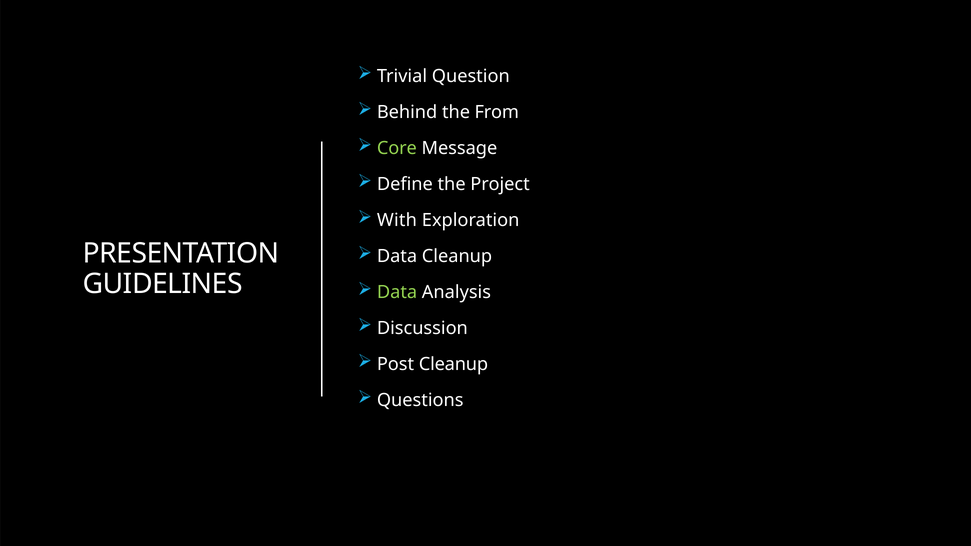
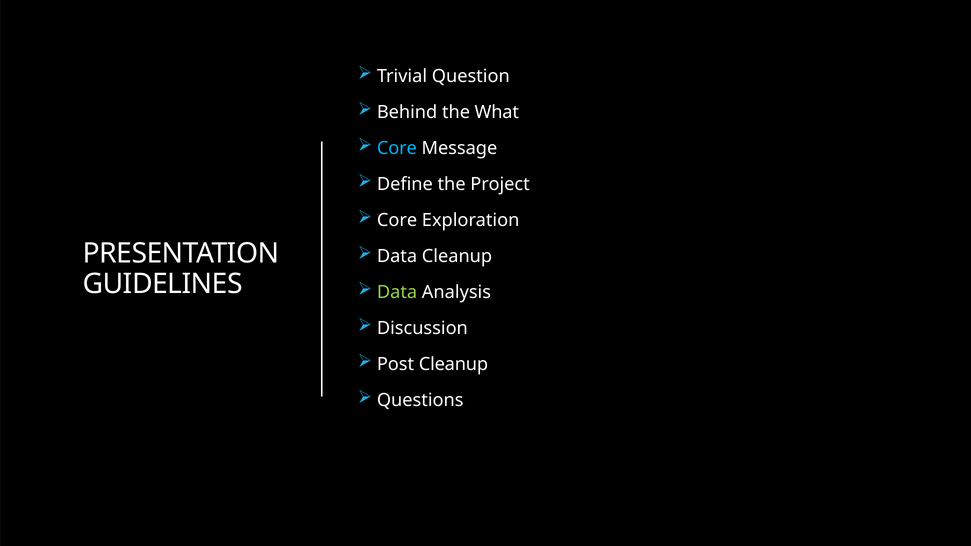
From: From -> What
Core at (397, 148) colour: light green -> light blue
With at (397, 220): With -> Core
